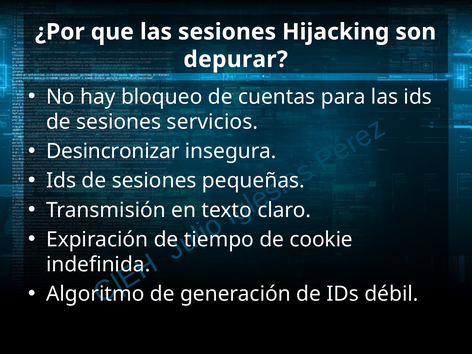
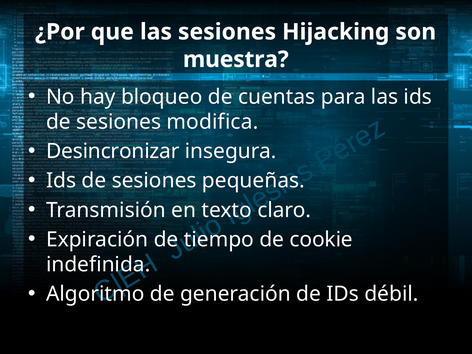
depurar: depurar -> muestra
servicios: servicios -> modifica
